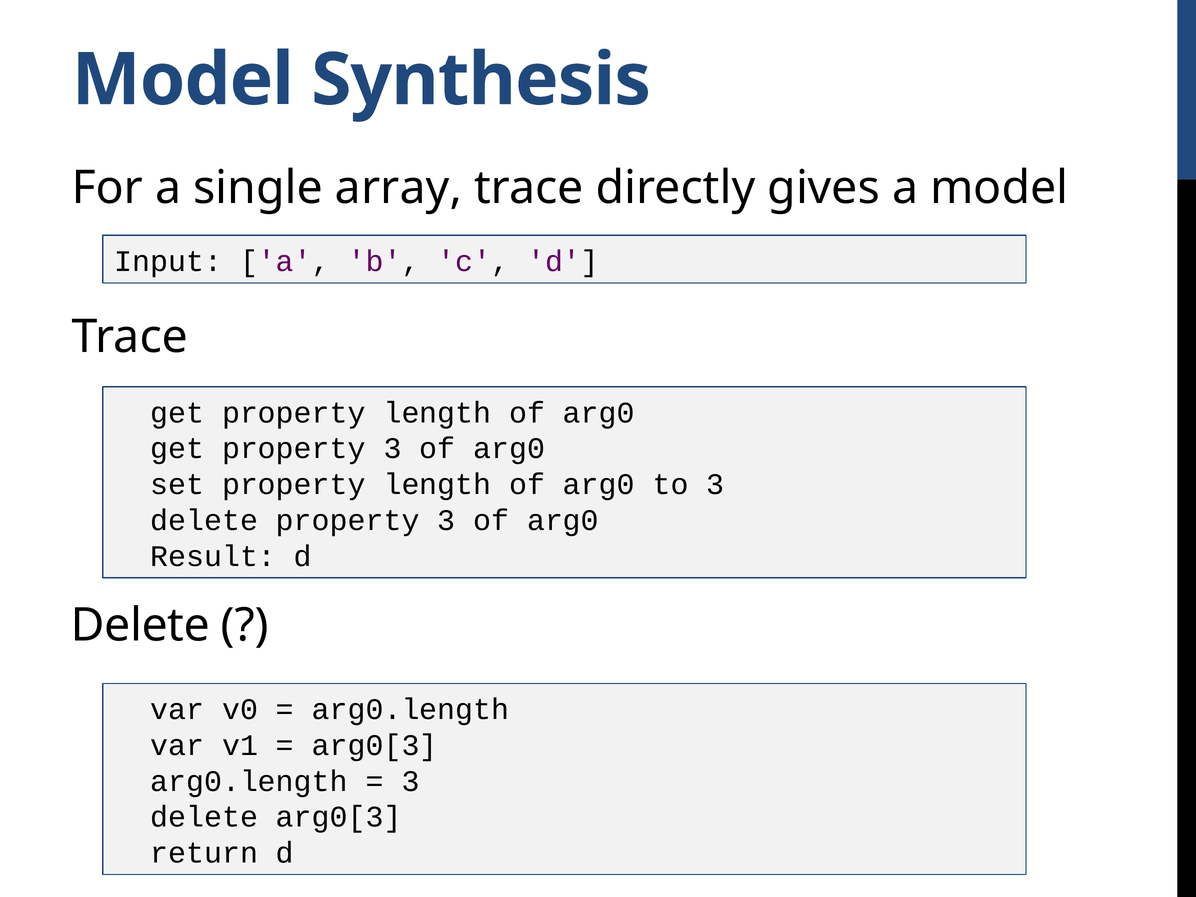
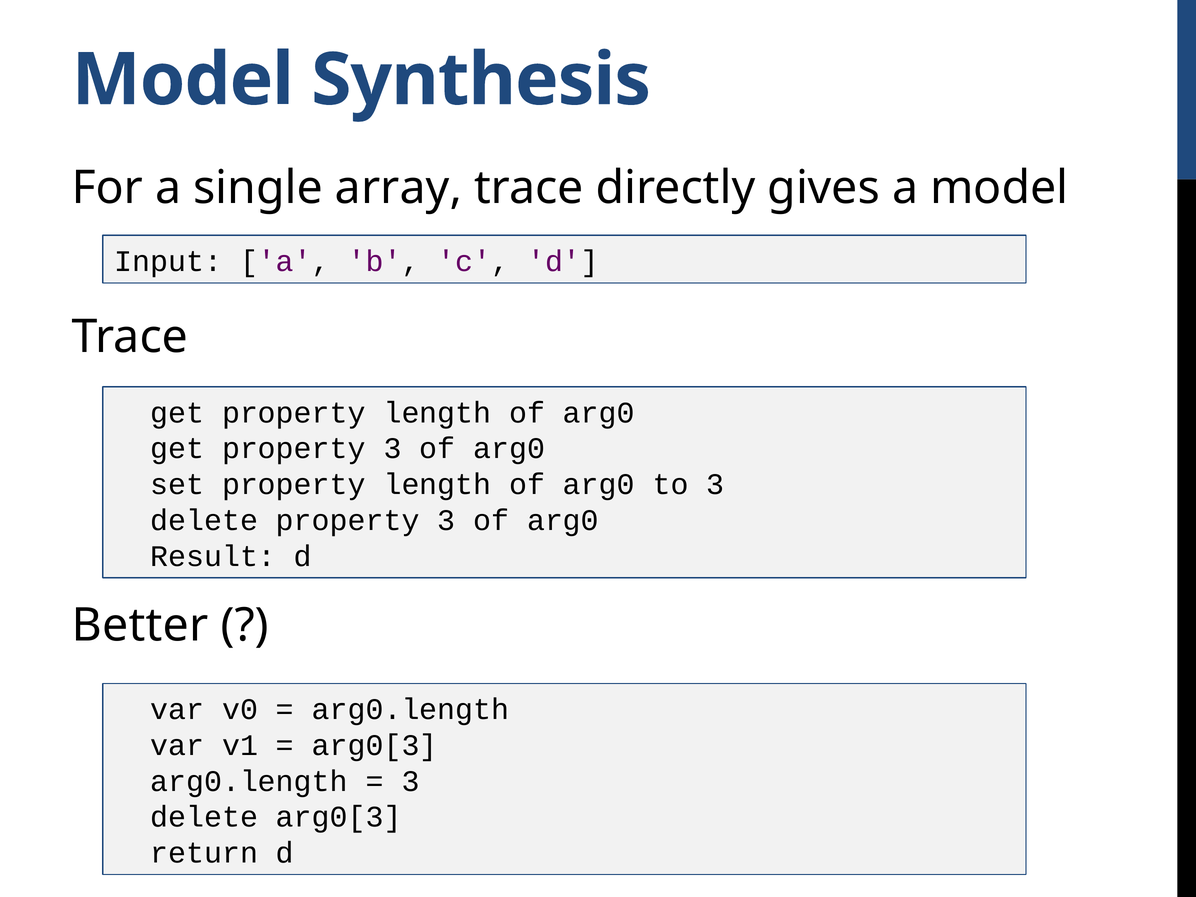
Delete at (140, 625): Delete -> Better
